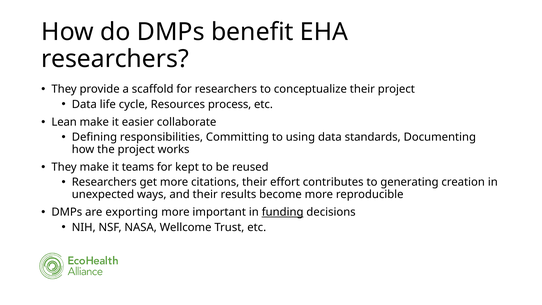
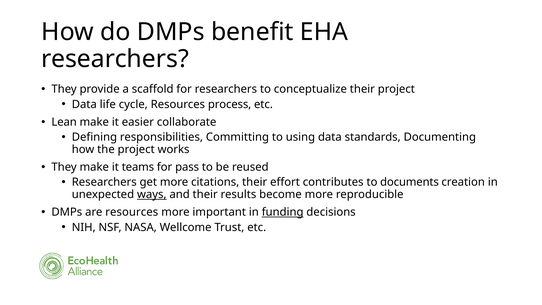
kept: kept -> pass
generating: generating -> documents
ways underline: none -> present
are exporting: exporting -> resources
